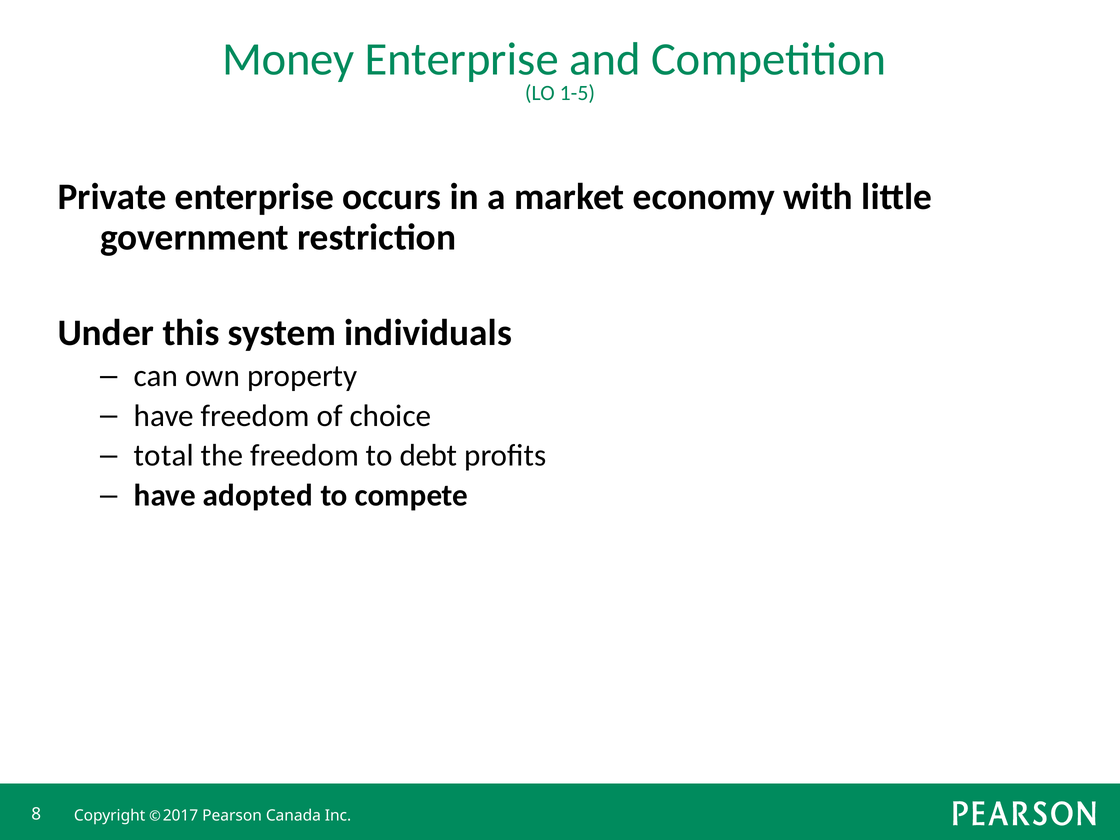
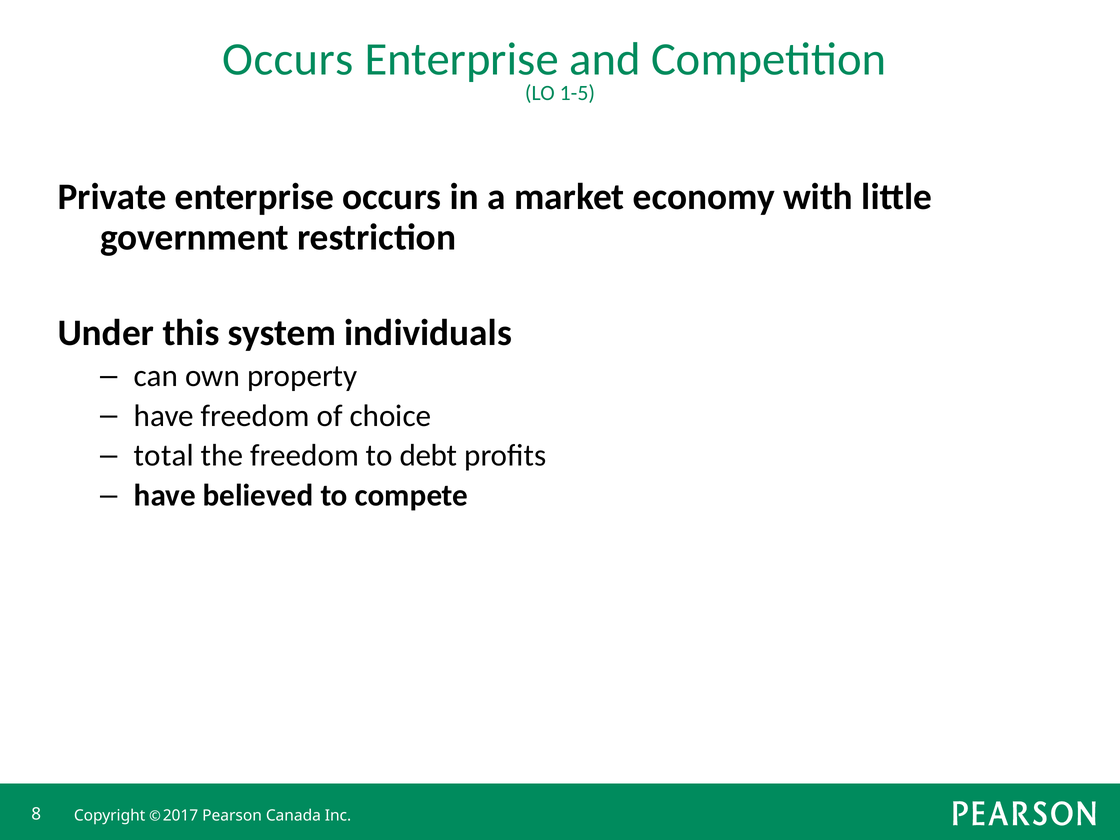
Money at (288, 59): Money -> Occurs
adopted: adopted -> believed
